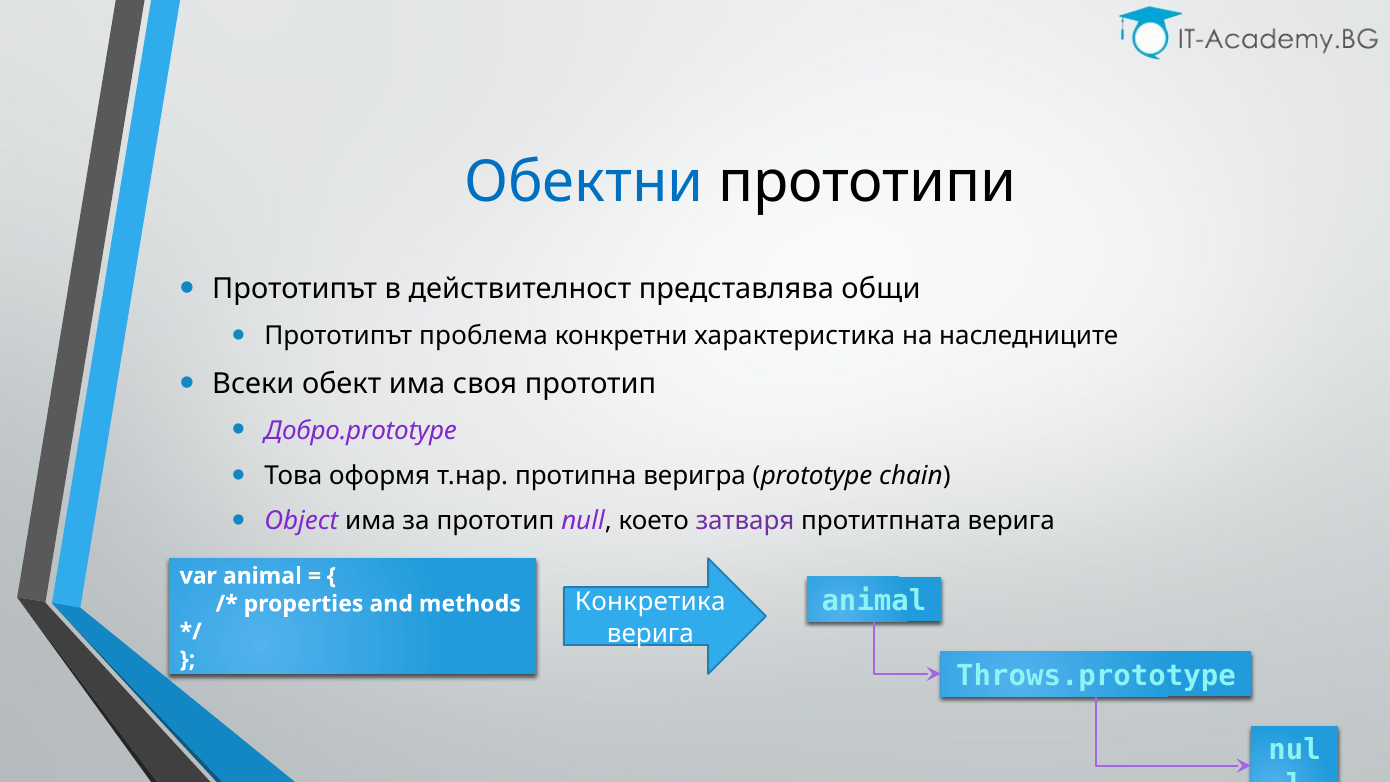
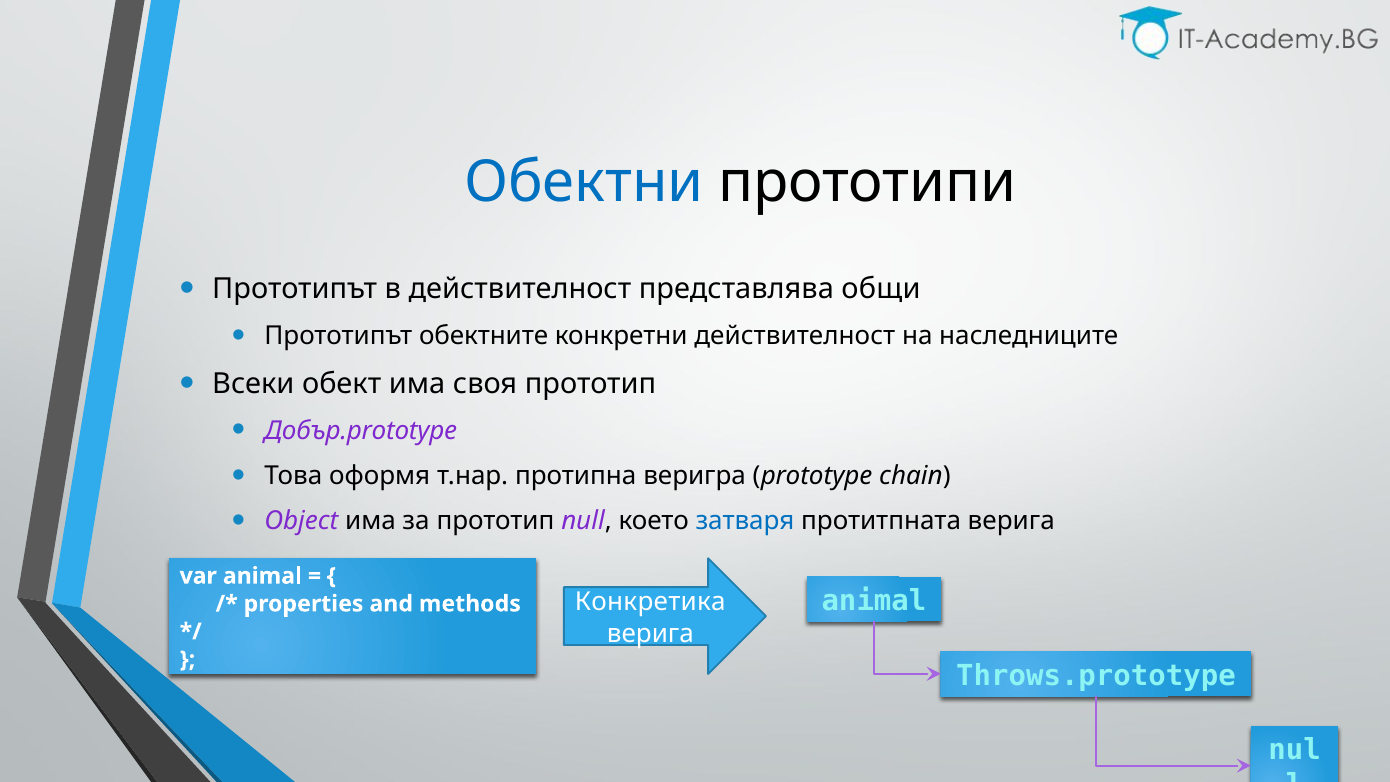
проблема: проблема -> обектните
конкретни характеристика: характеристика -> действителност
Добро.prototype: Добро.prototype -> Добър.prototype
затваря colour: purple -> blue
